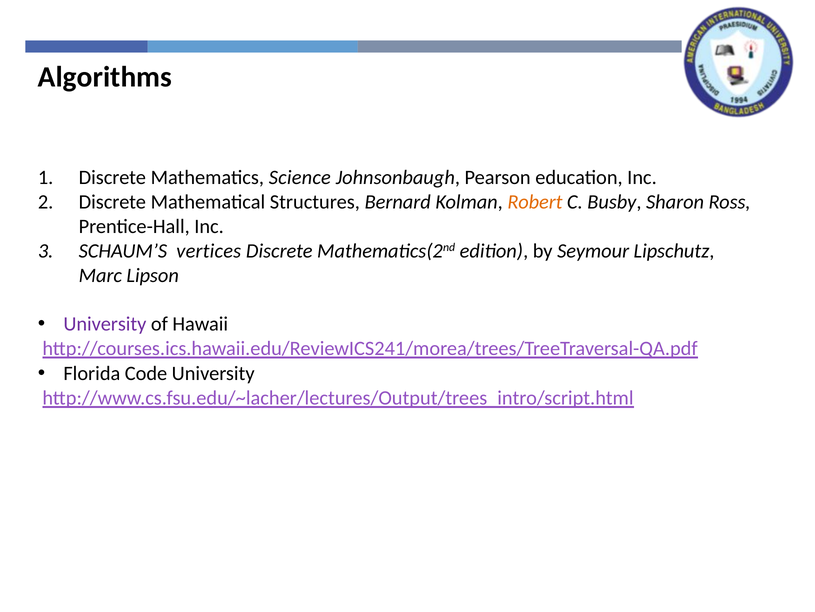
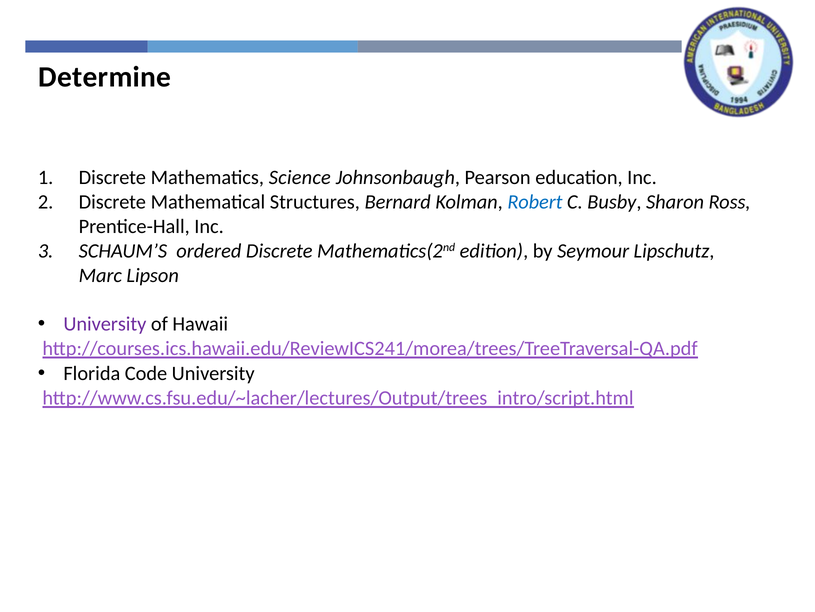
Algorithms: Algorithms -> Determine
Robert colour: orange -> blue
vertices: vertices -> ordered
